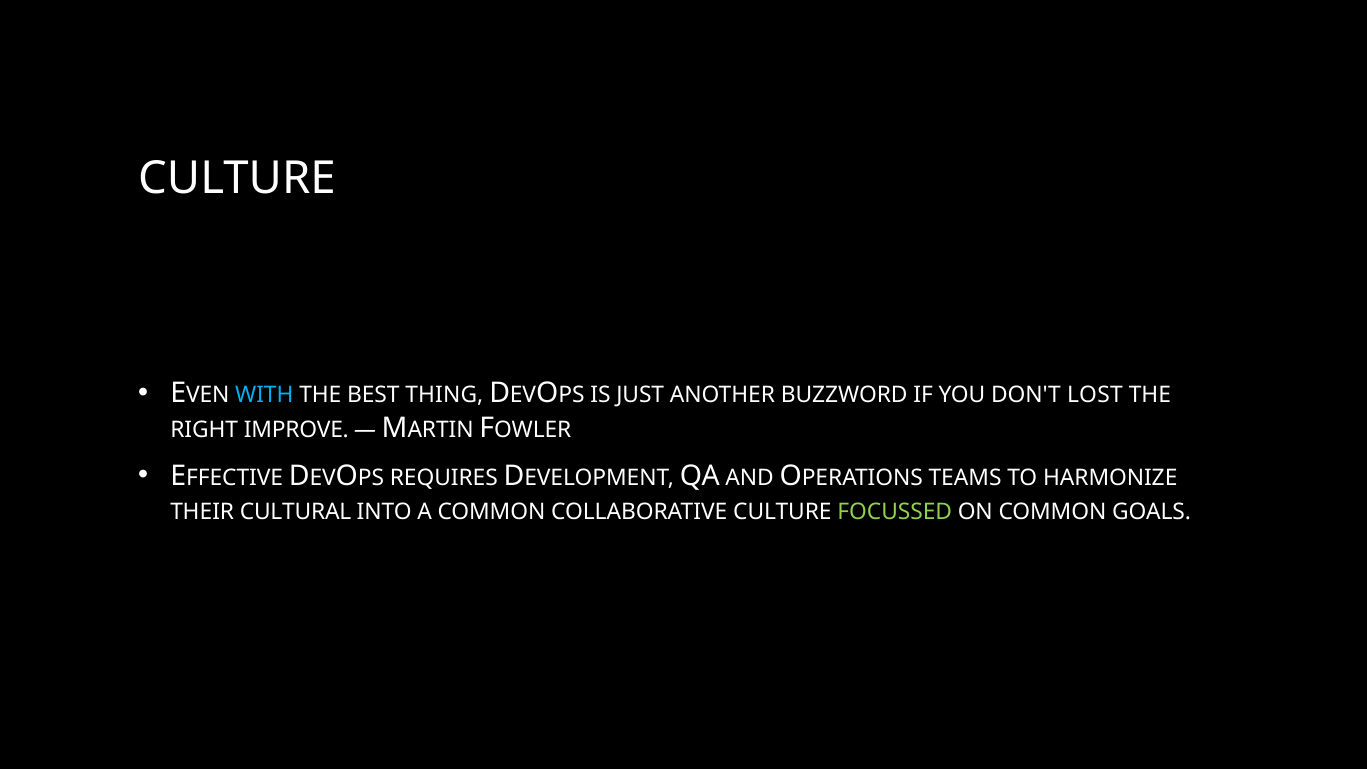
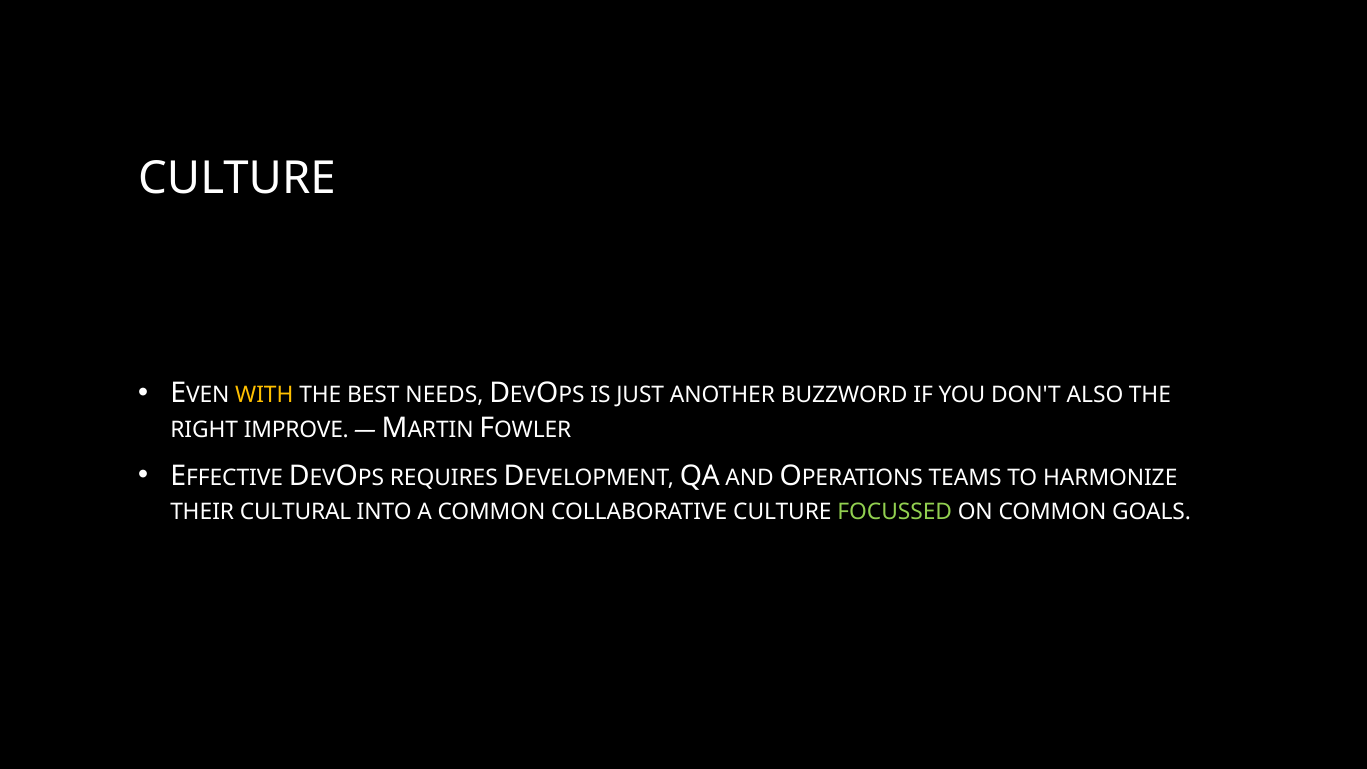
WITH colour: light blue -> yellow
THING: THING -> NEEDS
LOST: LOST -> ALSO
